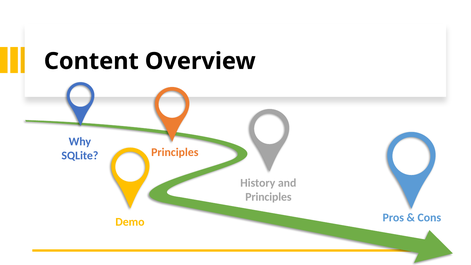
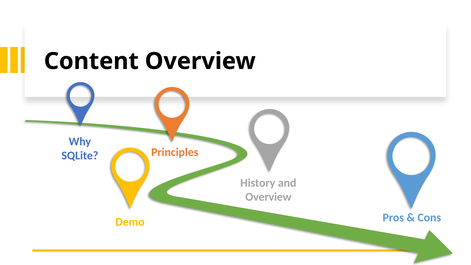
Principles at (268, 197): Principles -> Overview
